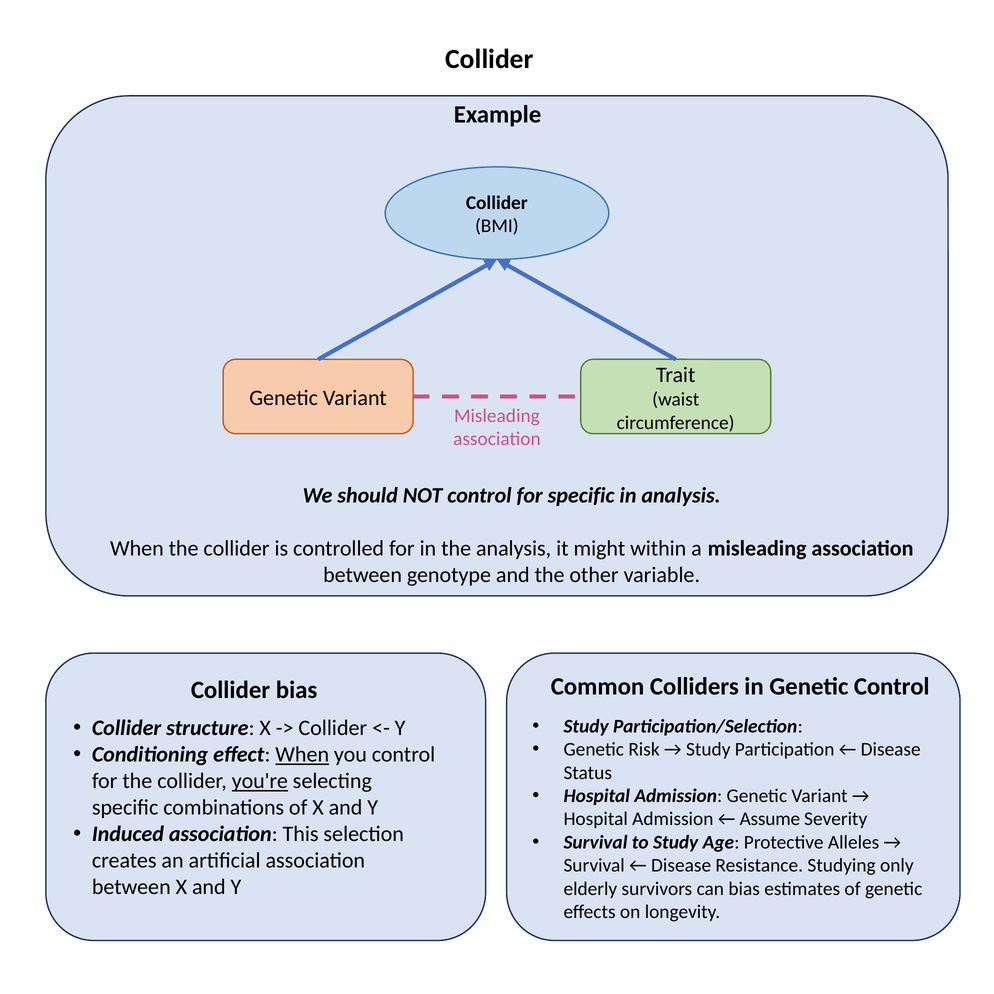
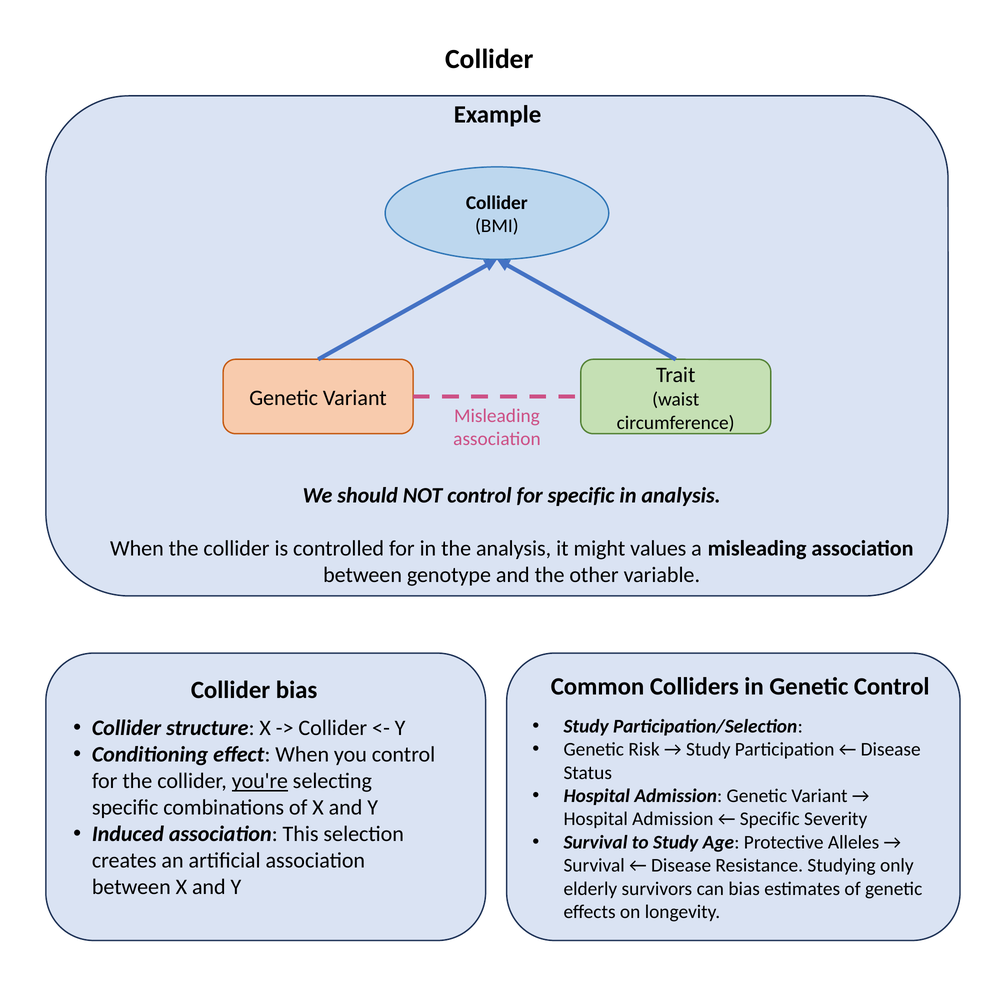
within: within -> values
When at (302, 755) underline: present -> none
Assume at (770, 819): Assume -> Specific
